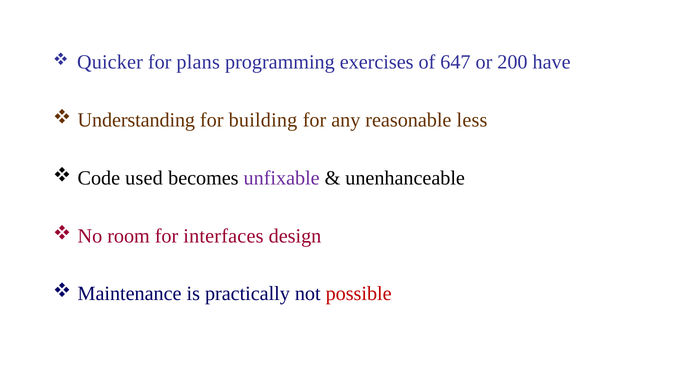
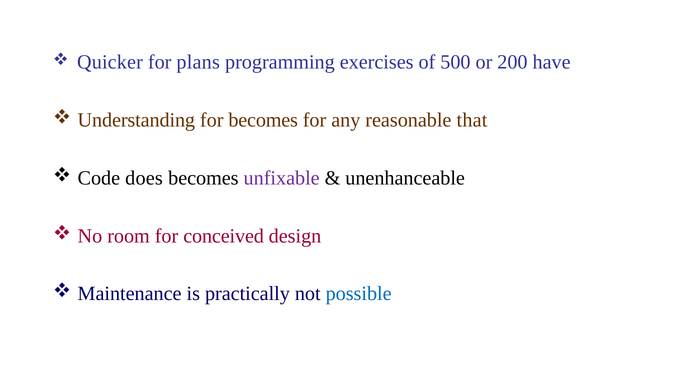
647: 647 -> 500
for building: building -> becomes
less: less -> that
used: used -> does
interfaces: interfaces -> conceived
possible colour: red -> blue
